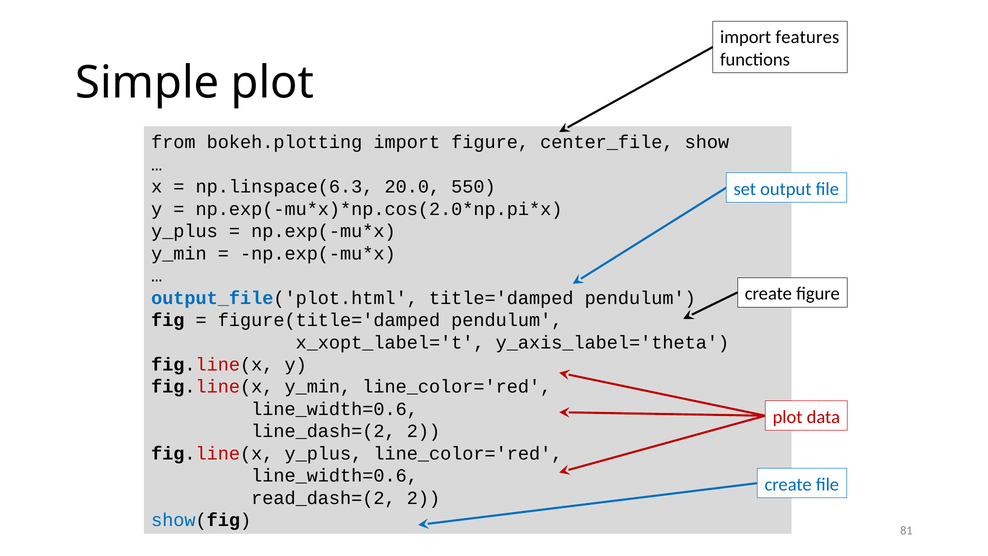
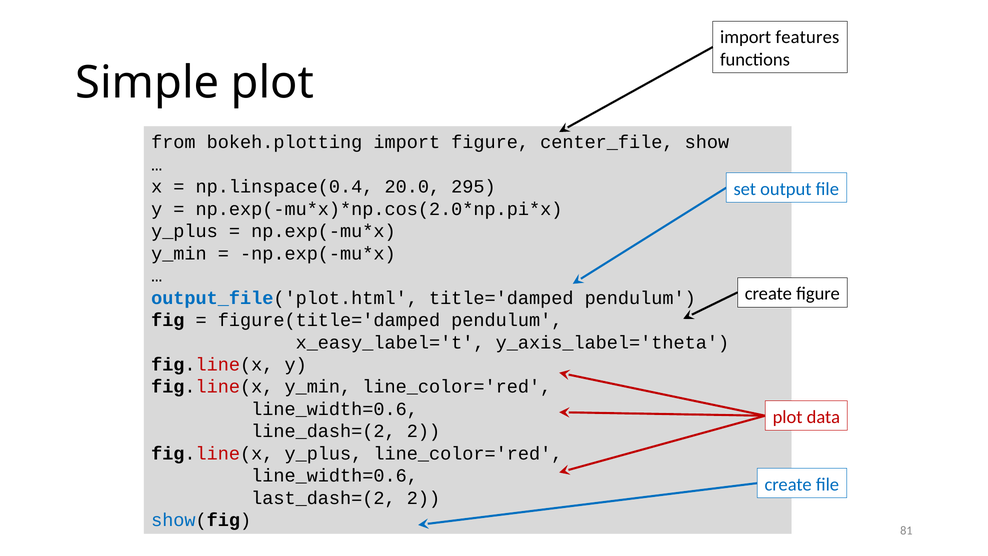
np.linspace(6.3: np.linspace(6.3 -> np.linspace(0.4
550: 550 -> 295
x_xopt_label='t: x_xopt_label='t -> x_easy_label='t
read_dash=(2: read_dash=(2 -> last_dash=(2
